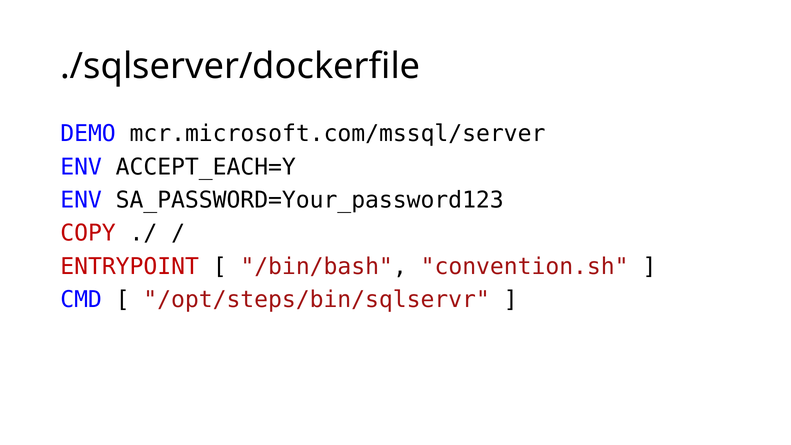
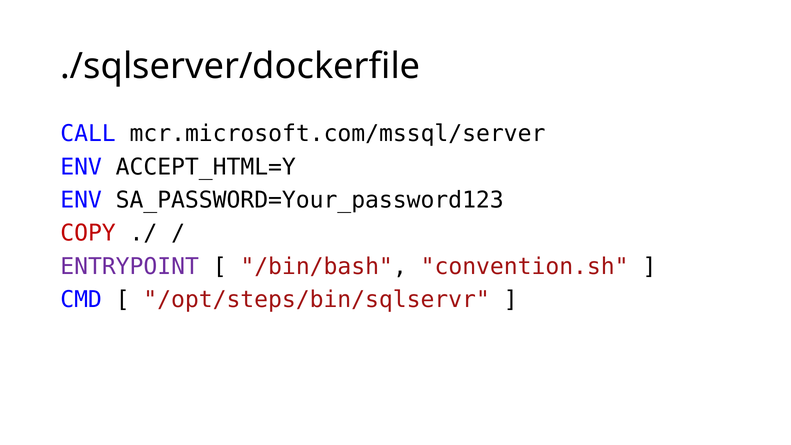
DEMO: DEMO -> CALL
ACCEPT_EACH=Y: ACCEPT_EACH=Y -> ACCEPT_HTML=Y
ENTRYPOINT colour: red -> purple
